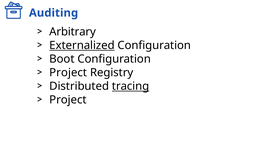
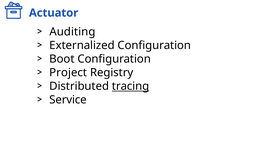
Auditing: Auditing -> Actuator
Arbitrary: Arbitrary -> Auditing
Externalized underline: present -> none
Project at (68, 100): Project -> Service
